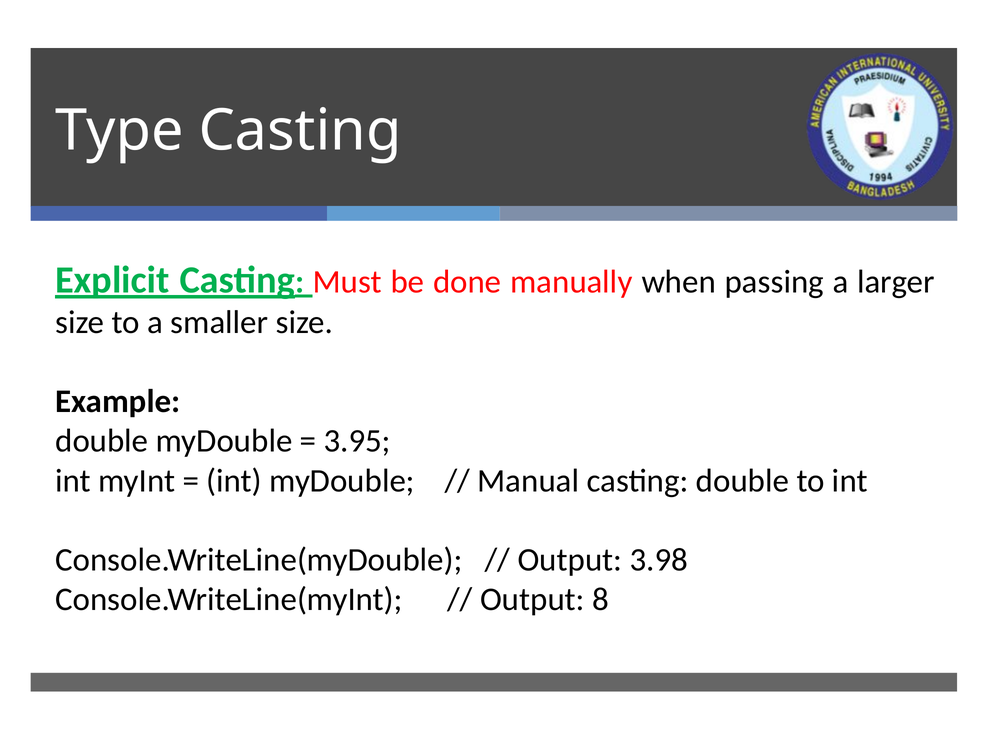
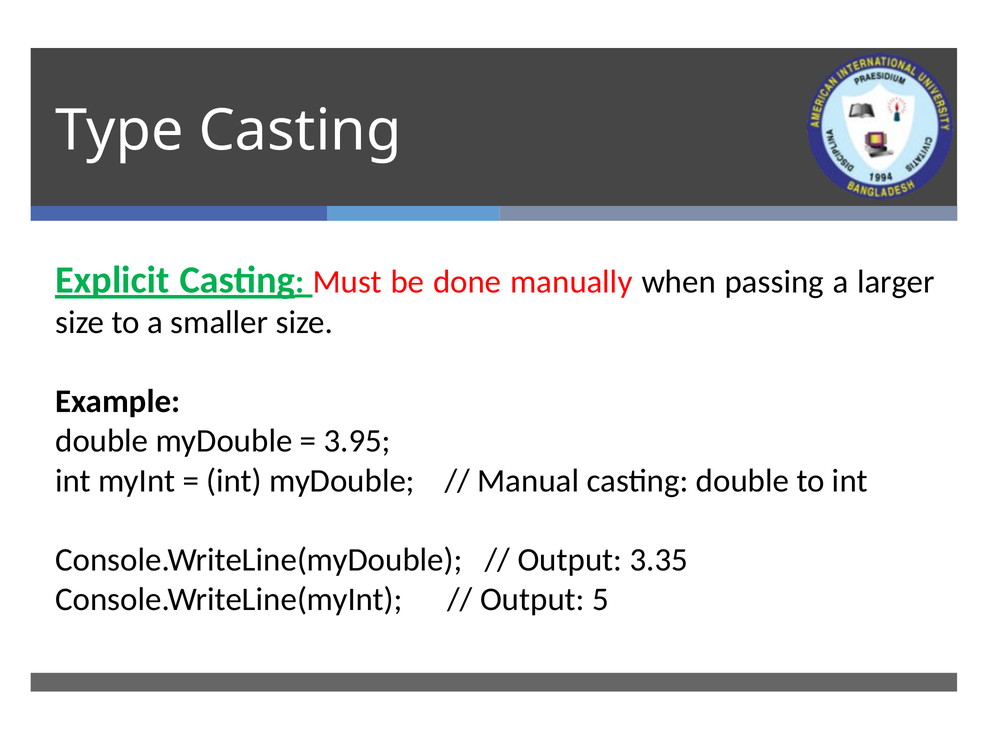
3.98: 3.98 -> 3.35
8: 8 -> 5
